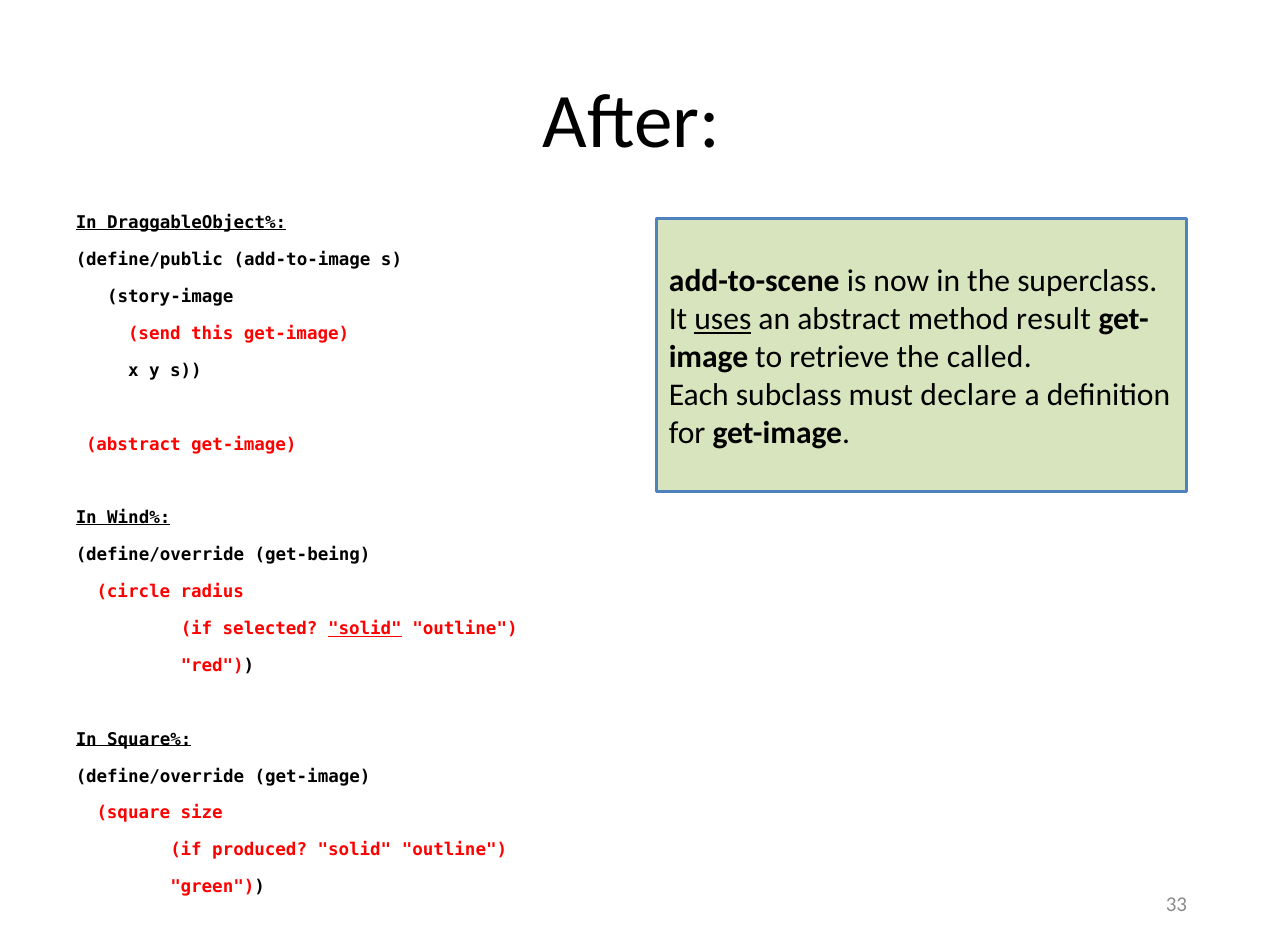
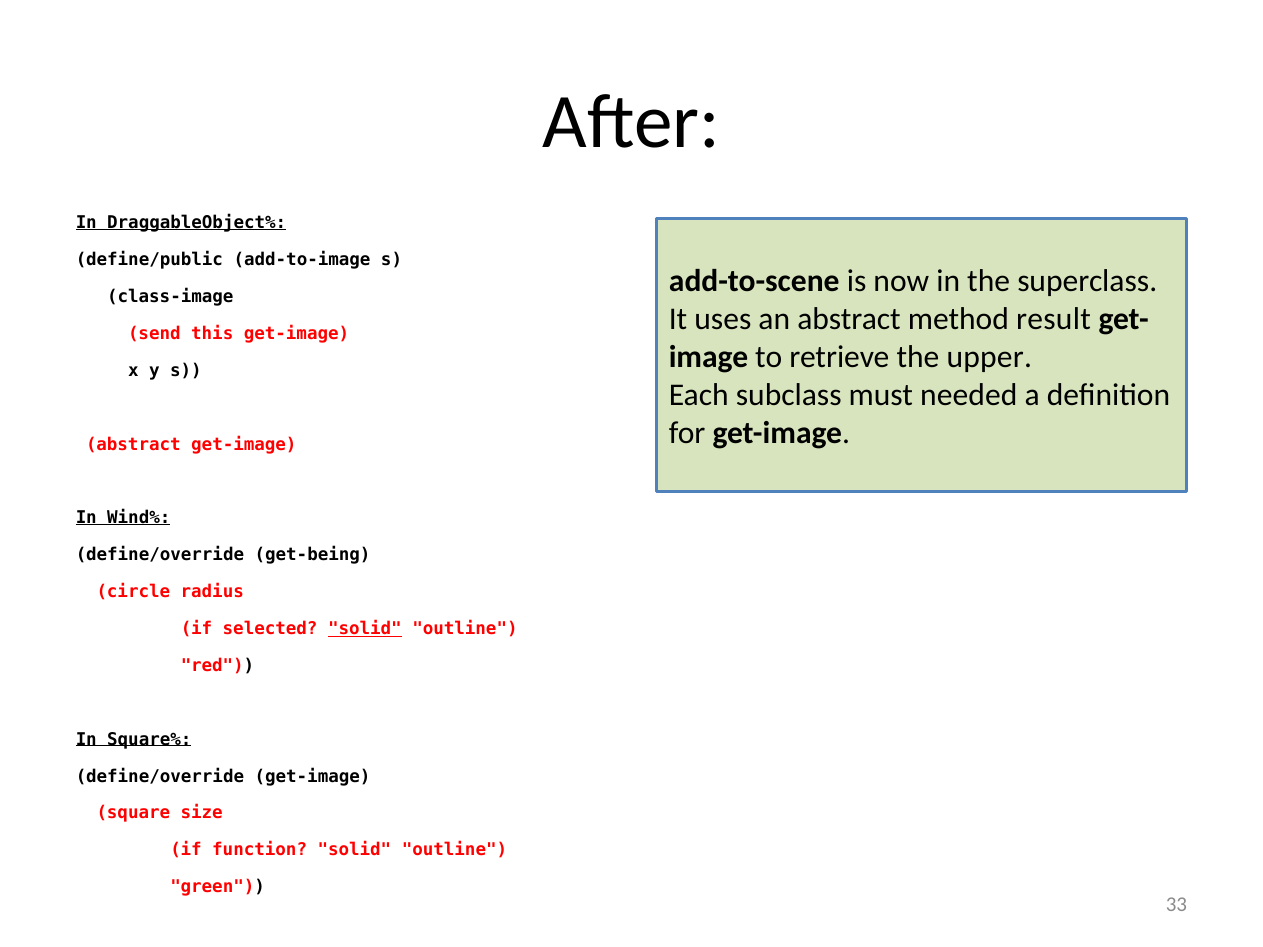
story-image: story-image -> class-image
uses underline: present -> none
called: called -> upper
declare: declare -> needed
produced: produced -> function
